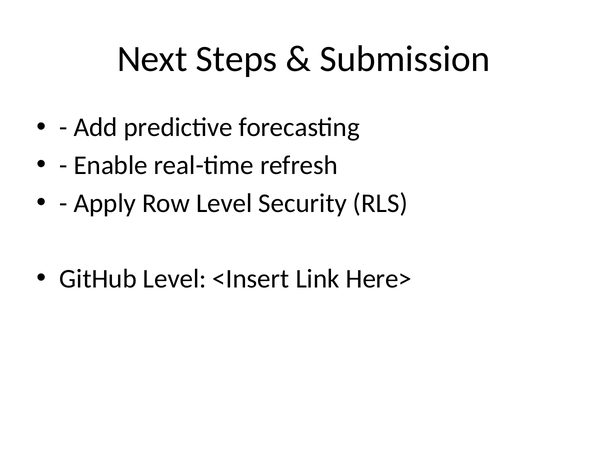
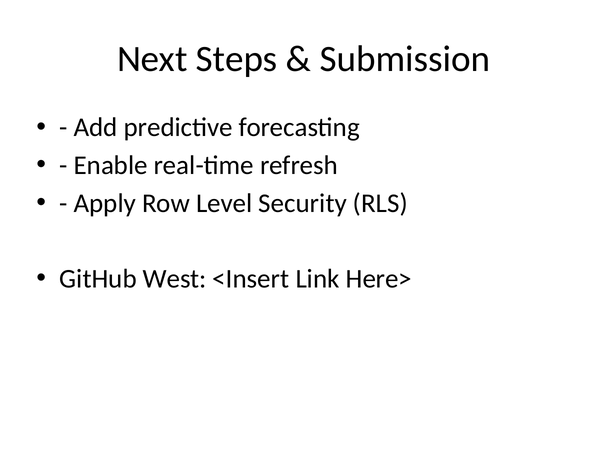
GitHub Level: Level -> West
